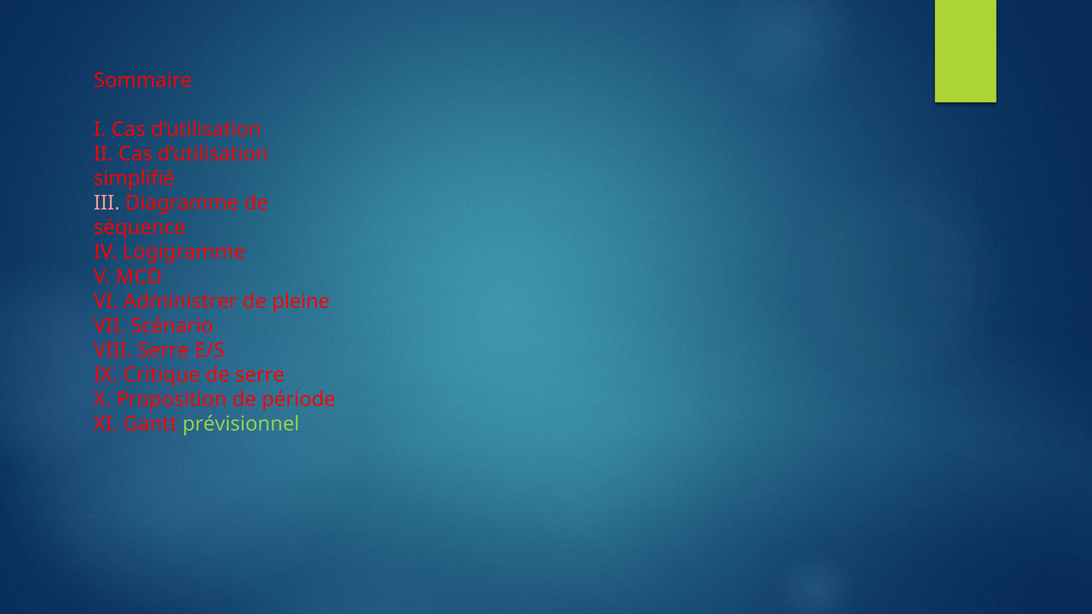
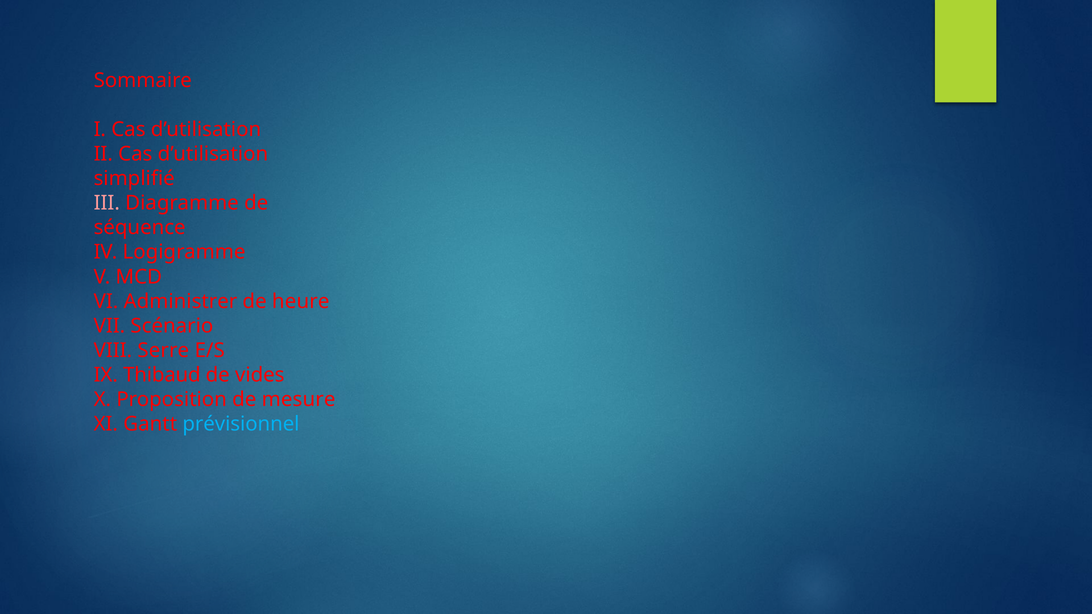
pleine: pleine -> heure
Critique: Critique -> Thibaud
de serre: serre -> vides
période: période -> mesure
prévisionnel colour: light green -> light blue
